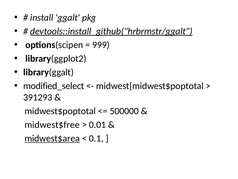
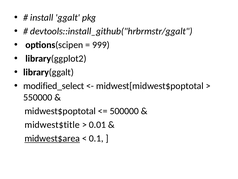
devtools::install_github("hrbrmstr/ggalt underline: present -> none
391293: 391293 -> 550000
midwest$free: midwest$free -> midwest$title
